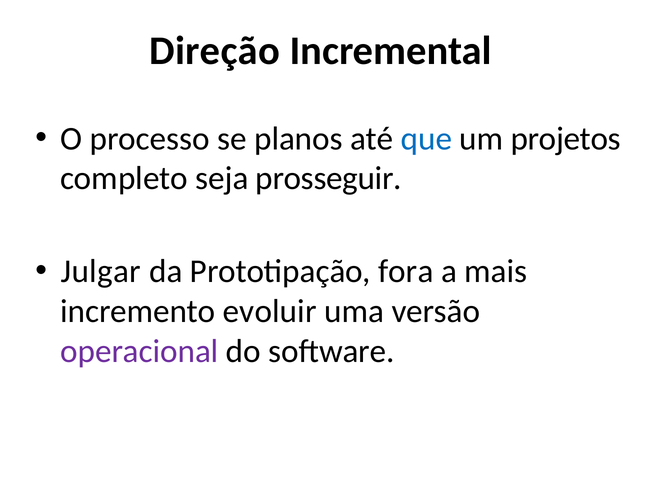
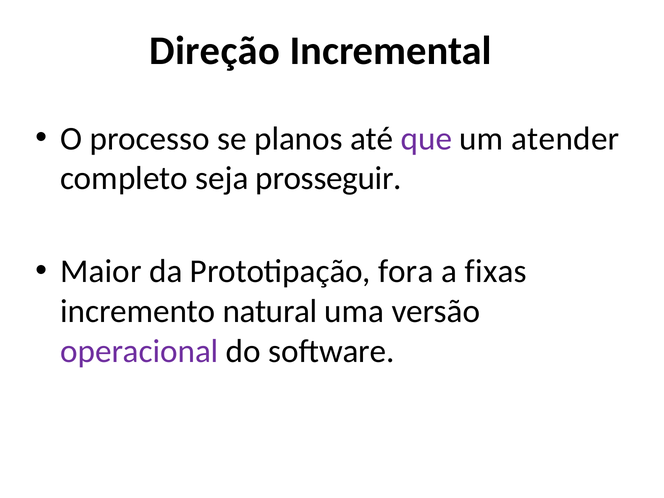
que colour: blue -> purple
projetos: projetos -> atender
Julgar: Julgar -> Maior
mais: mais -> fixas
evoluir: evoluir -> natural
